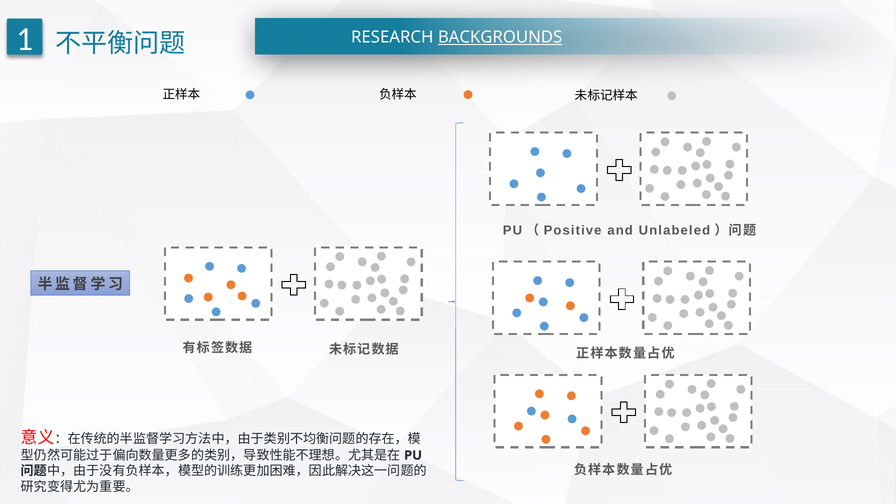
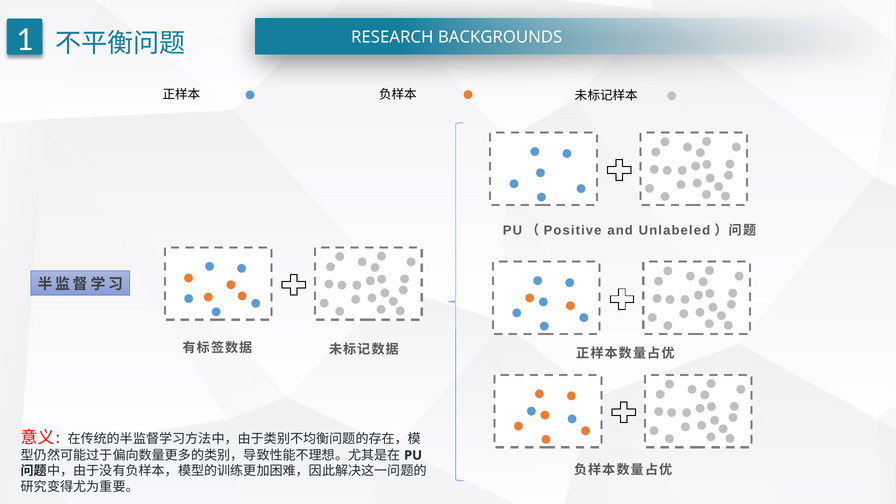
BACKGROUNDS underline: present -> none
